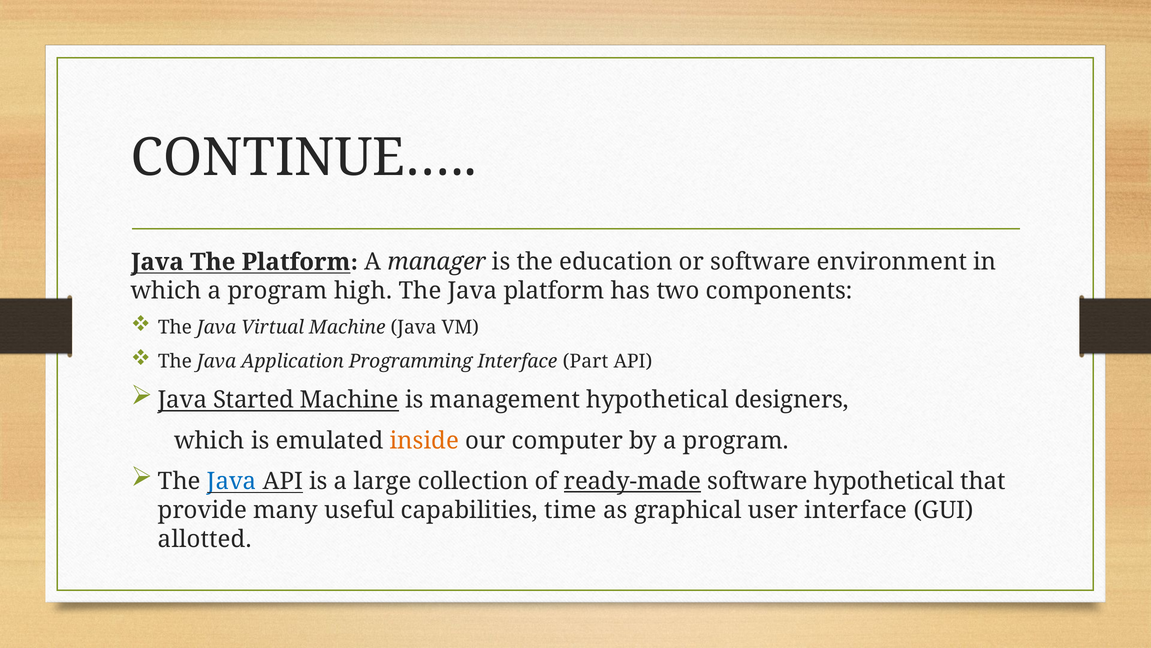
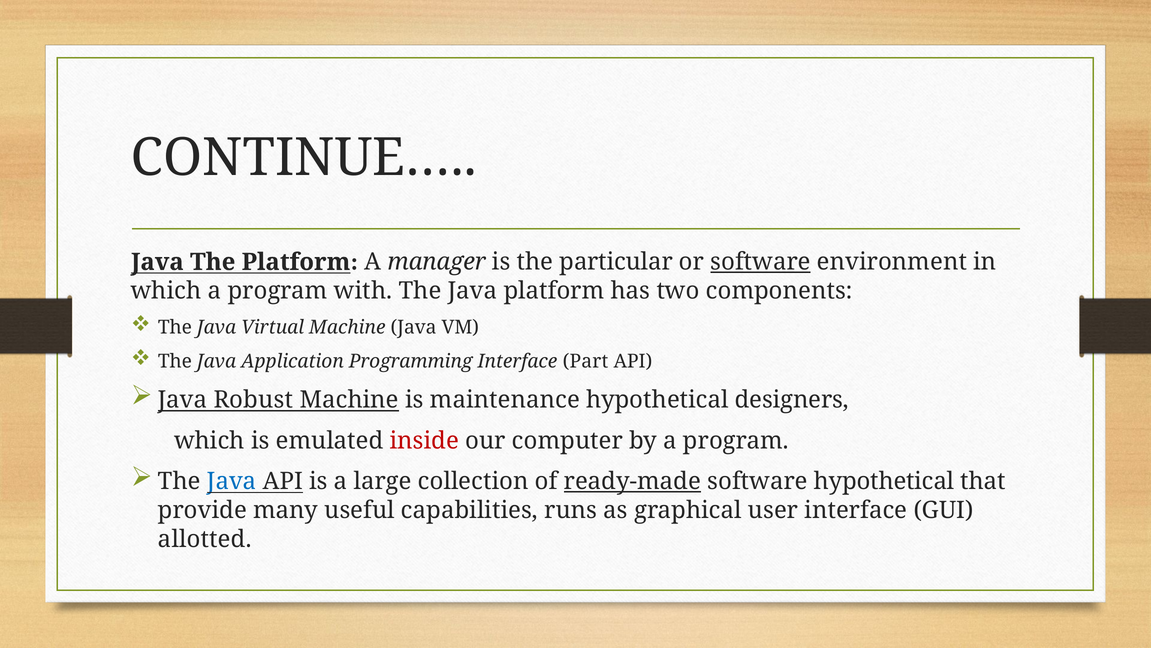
education: education -> particular
software at (761, 262) underline: none -> present
high: high -> with
Started: Started -> Robust
management: management -> maintenance
inside colour: orange -> red
time: time -> runs
